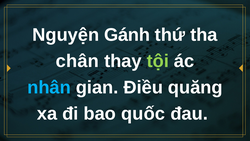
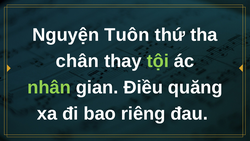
Gánh: Gánh -> Tuôn
nhân colour: light blue -> light green
quốc: quốc -> riêng
